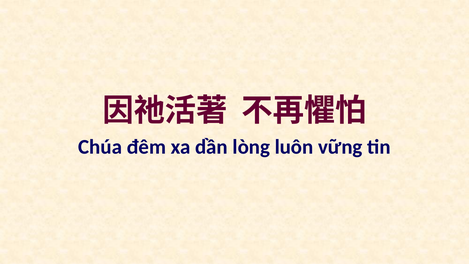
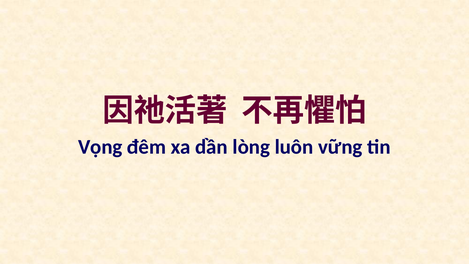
Chúa: Chúa -> Vọng
